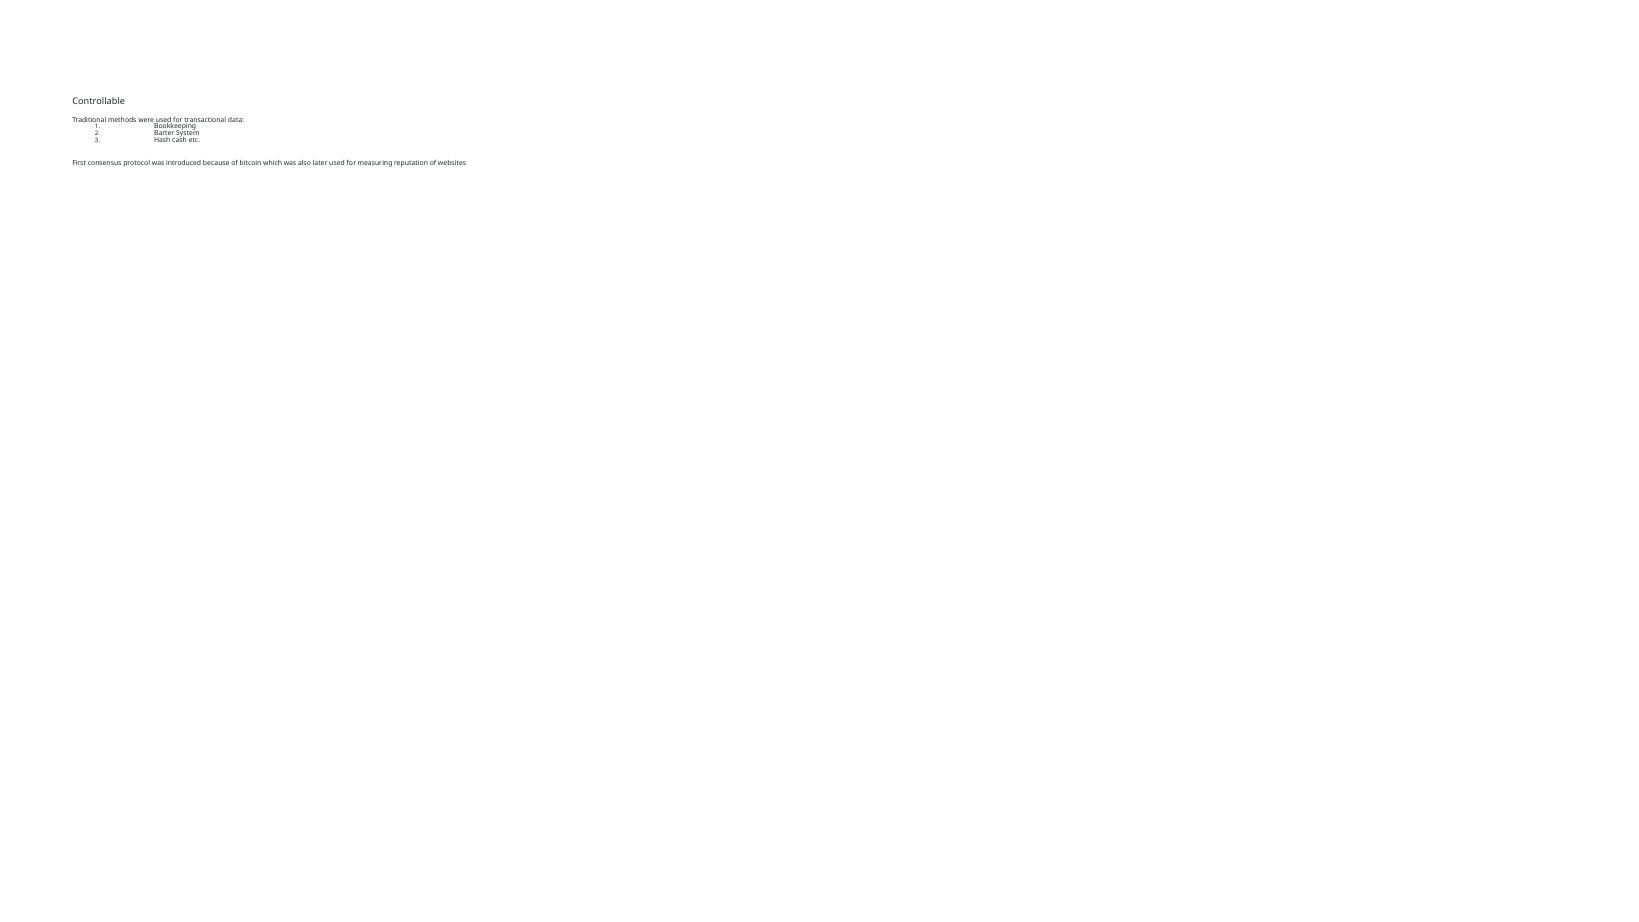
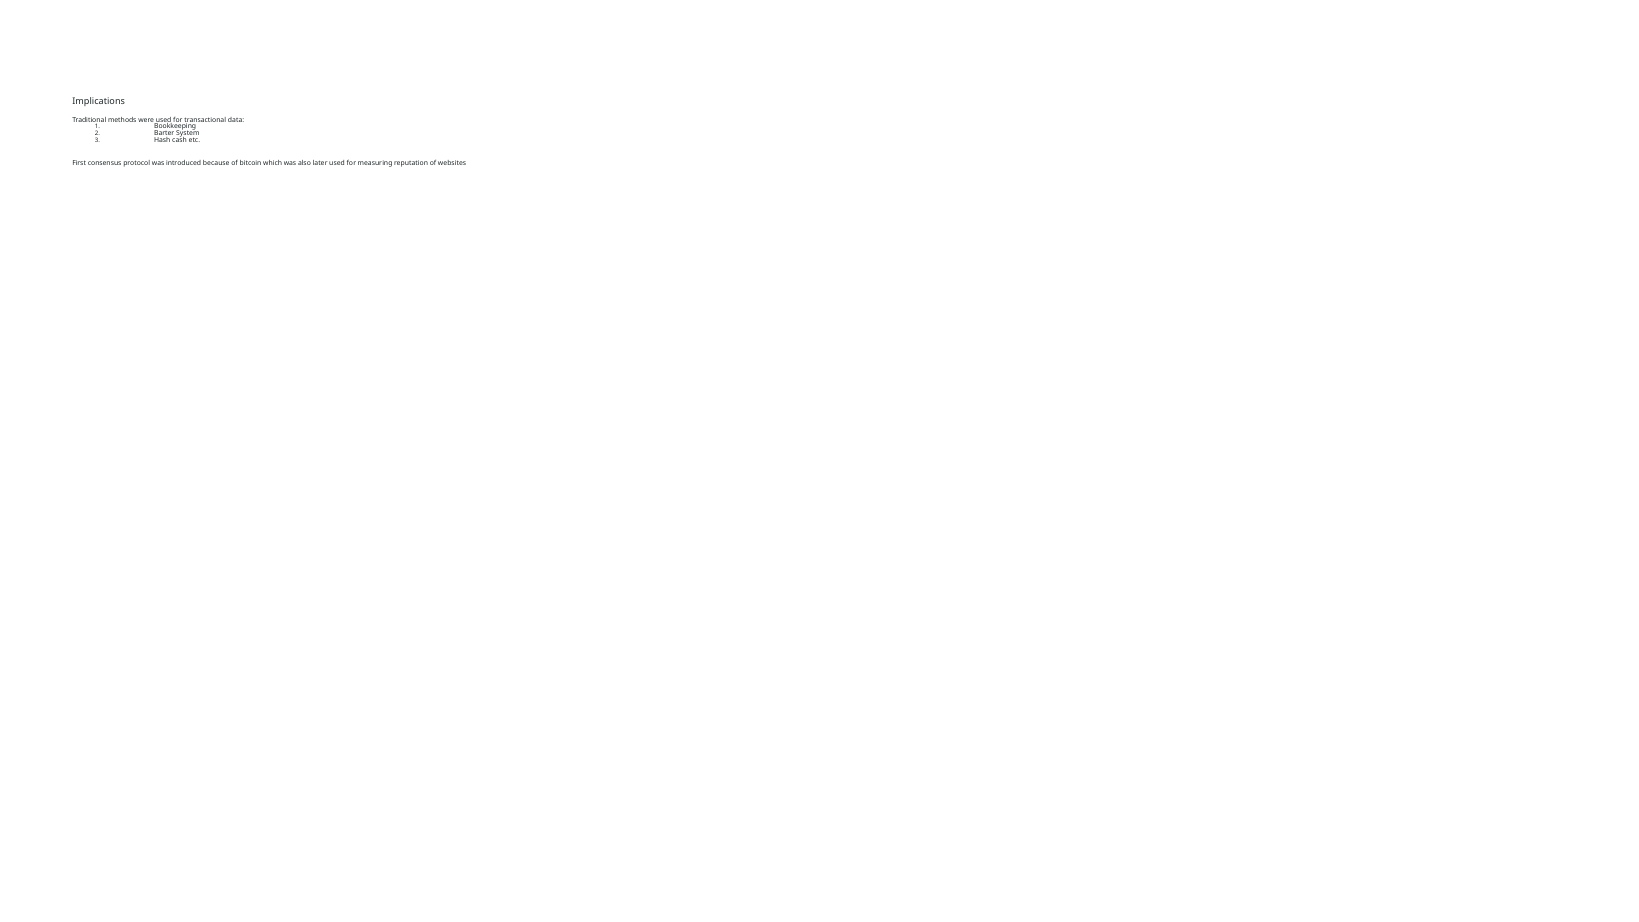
Controllable: Controllable -> Implications
